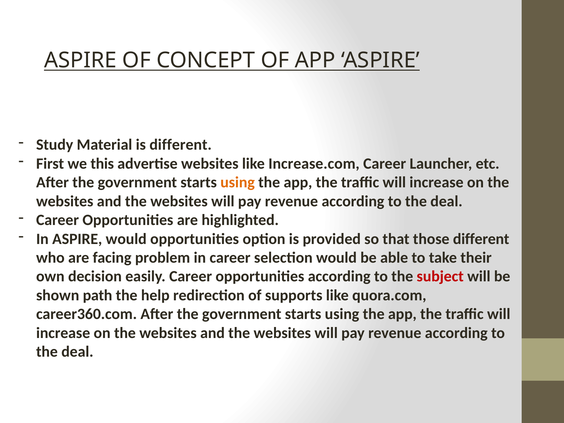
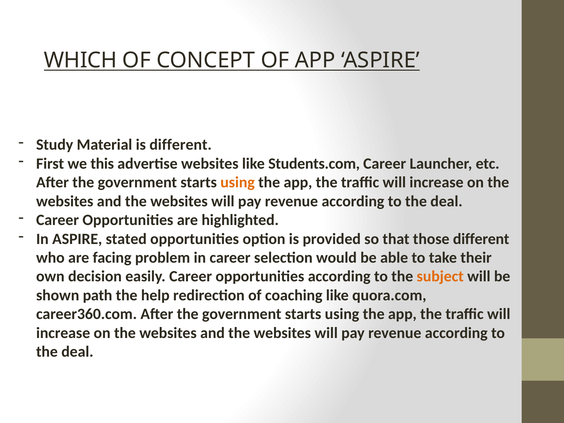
ASPIRE at (80, 60): ASPIRE -> WHICH
Increase.com: Increase.com -> Students.com
ASPIRE would: would -> stated
subject colour: red -> orange
supports: supports -> coaching
